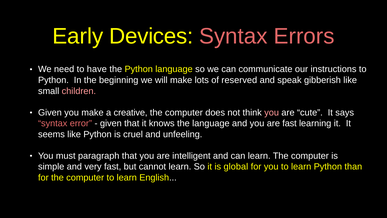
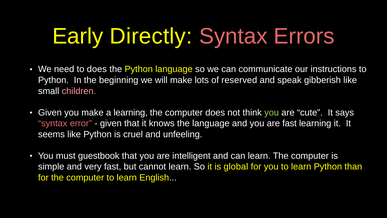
Devices: Devices -> Directly
to have: have -> does
a creative: creative -> learning
you at (272, 112) colour: pink -> light green
paragraph: paragraph -> guestbook
